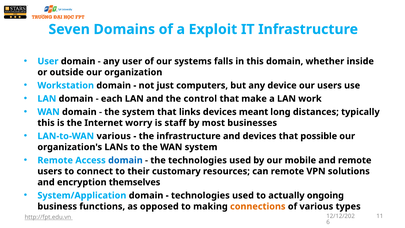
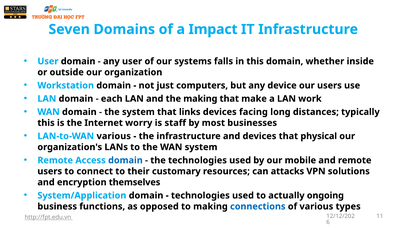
Exploit: Exploit -> Impact
the control: control -> making
meant: meant -> facing
possible: possible -> physical
can remote: remote -> attacks
connections colour: orange -> blue
